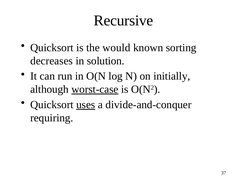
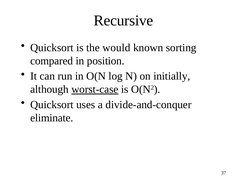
decreases: decreases -> compared
solution: solution -> position
uses underline: present -> none
requiring: requiring -> eliminate
